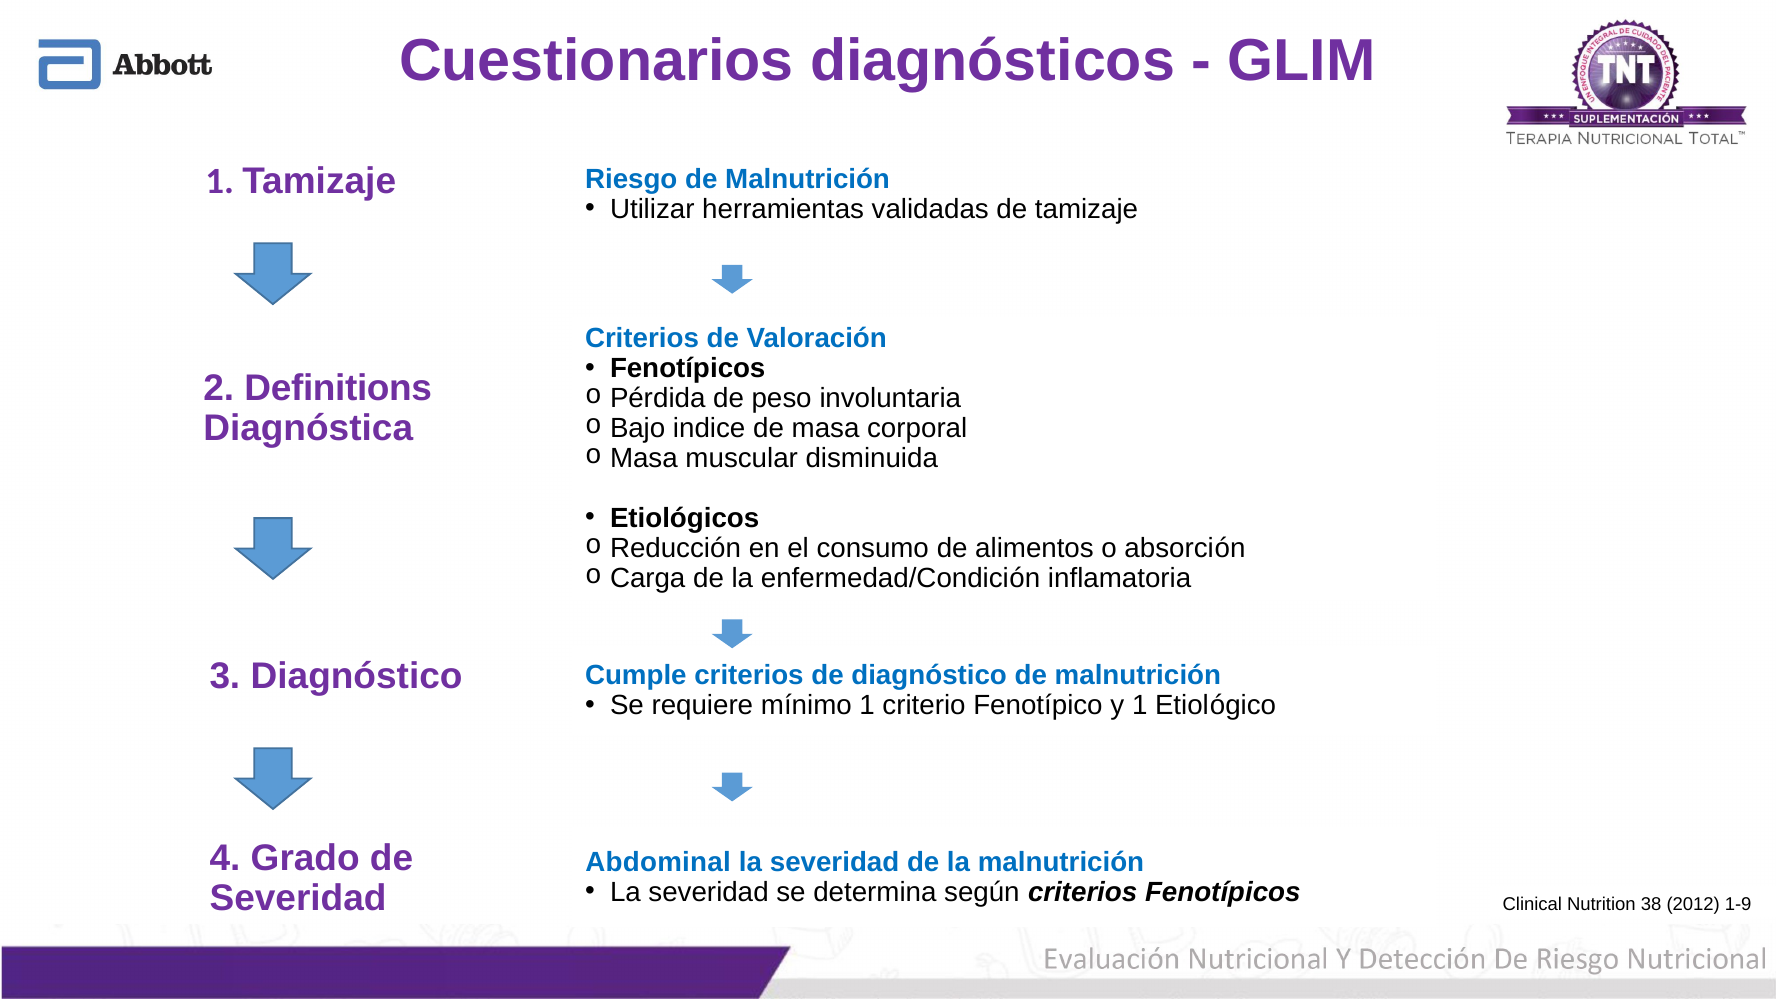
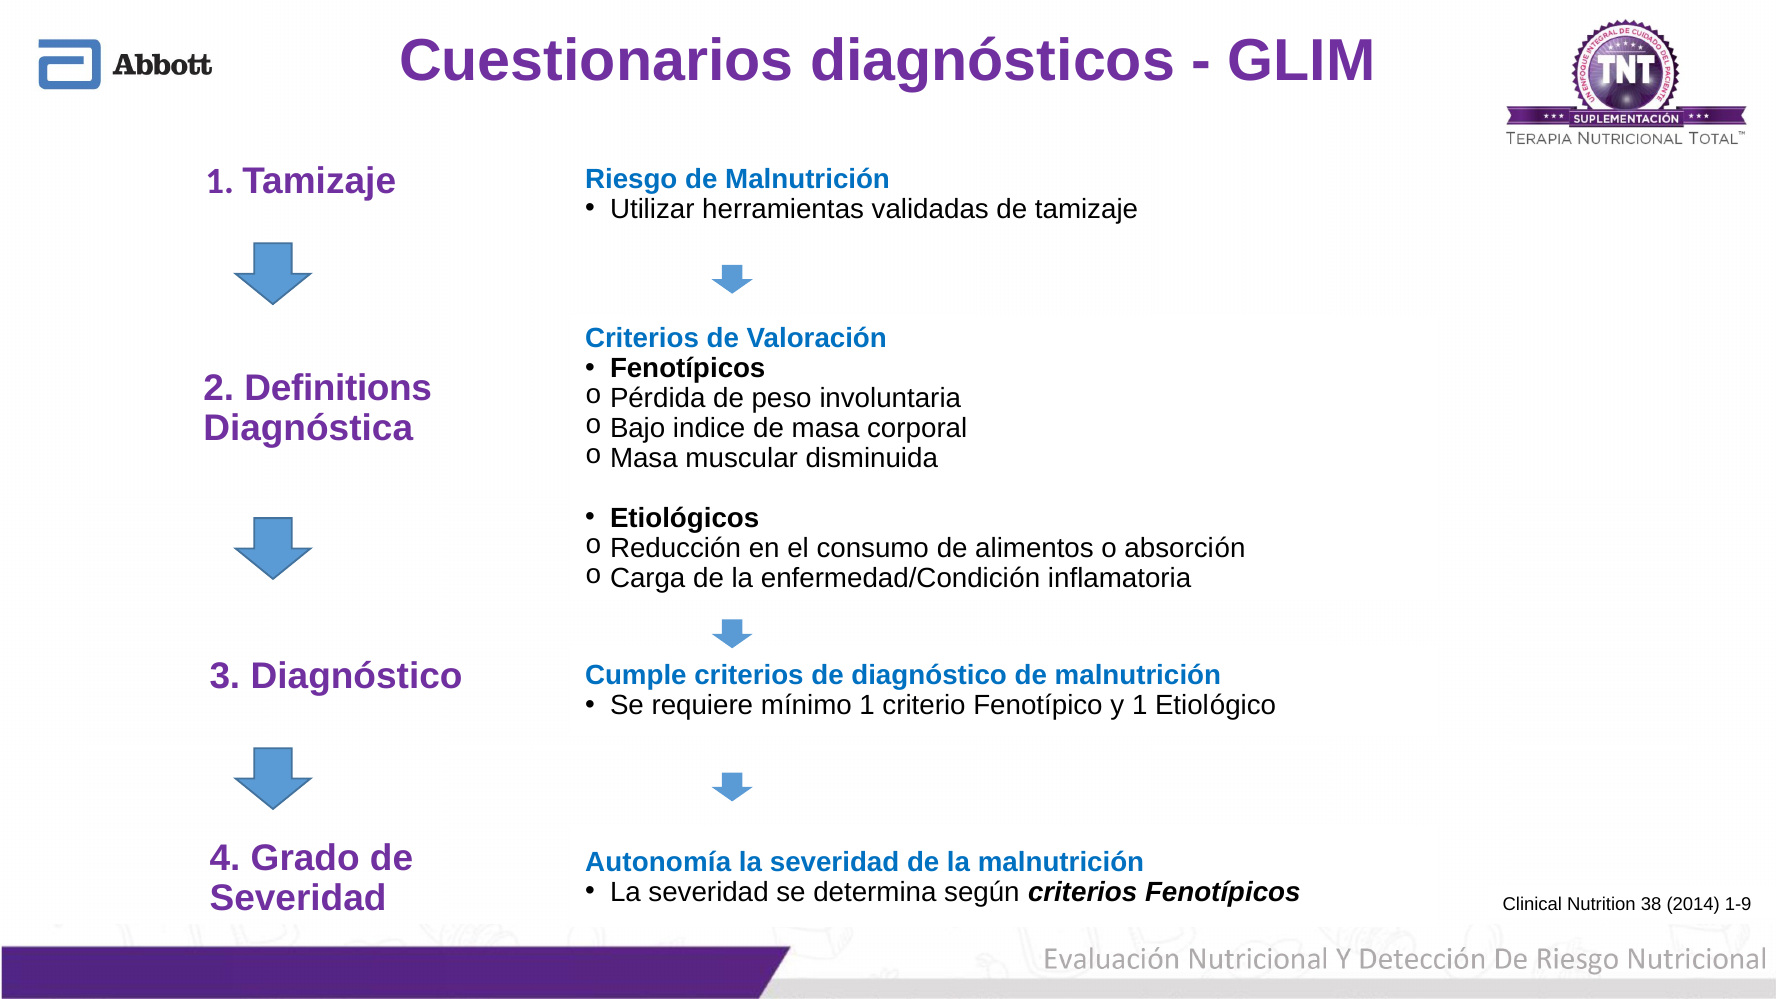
Abdominal: Abdominal -> Autonomía
2012: 2012 -> 2014
